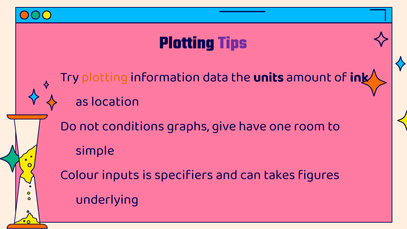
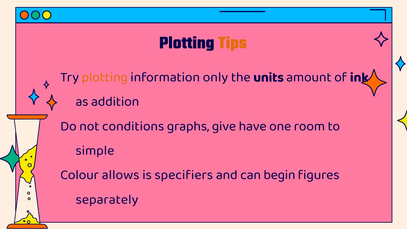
Tips colour: purple -> orange
data: data -> only
location: location -> addition
inputs: inputs -> allows
takes: takes -> begin
underlying: underlying -> separately
